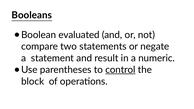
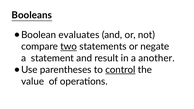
evaluated: evaluated -> evaluates
two underline: none -> present
numeric: numeric -> another
block: block -> value
